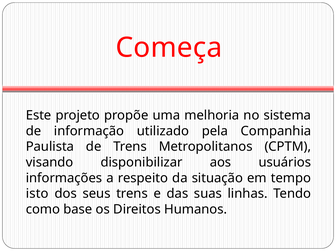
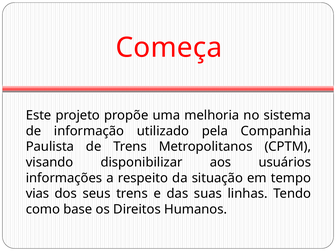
isto: isto -> vias
